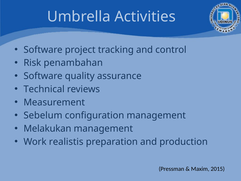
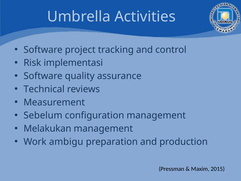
penambahan: penambahan -> implementasi
realistis: realistis -> ambigu
